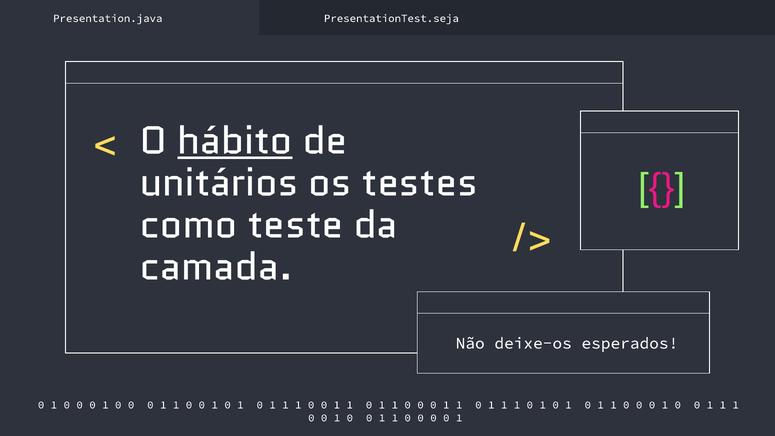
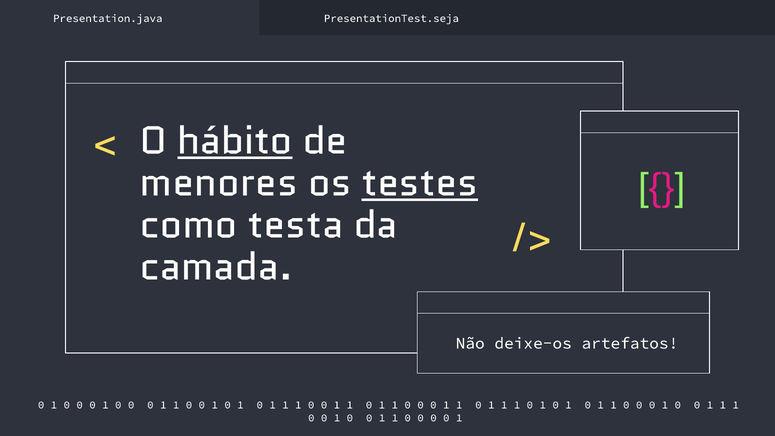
unitários: unitários -> menores
testes underline: none -> present
teste: teste -> testa
esperados: esperados -> artefatos
